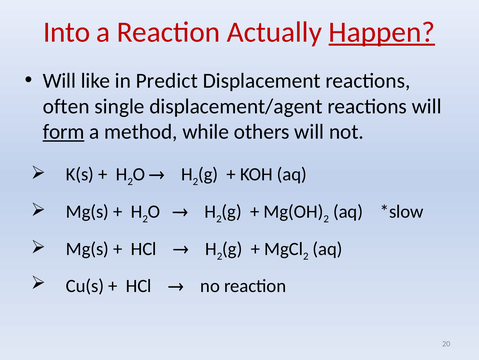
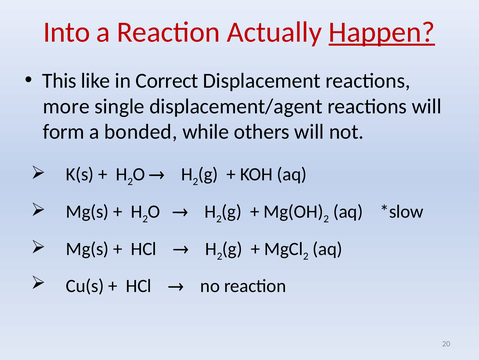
Will at (59, 81): Will -> This
Predict: Predict -> Correct
often: often -> more
form underline: present -> none
method: method -> bonded
